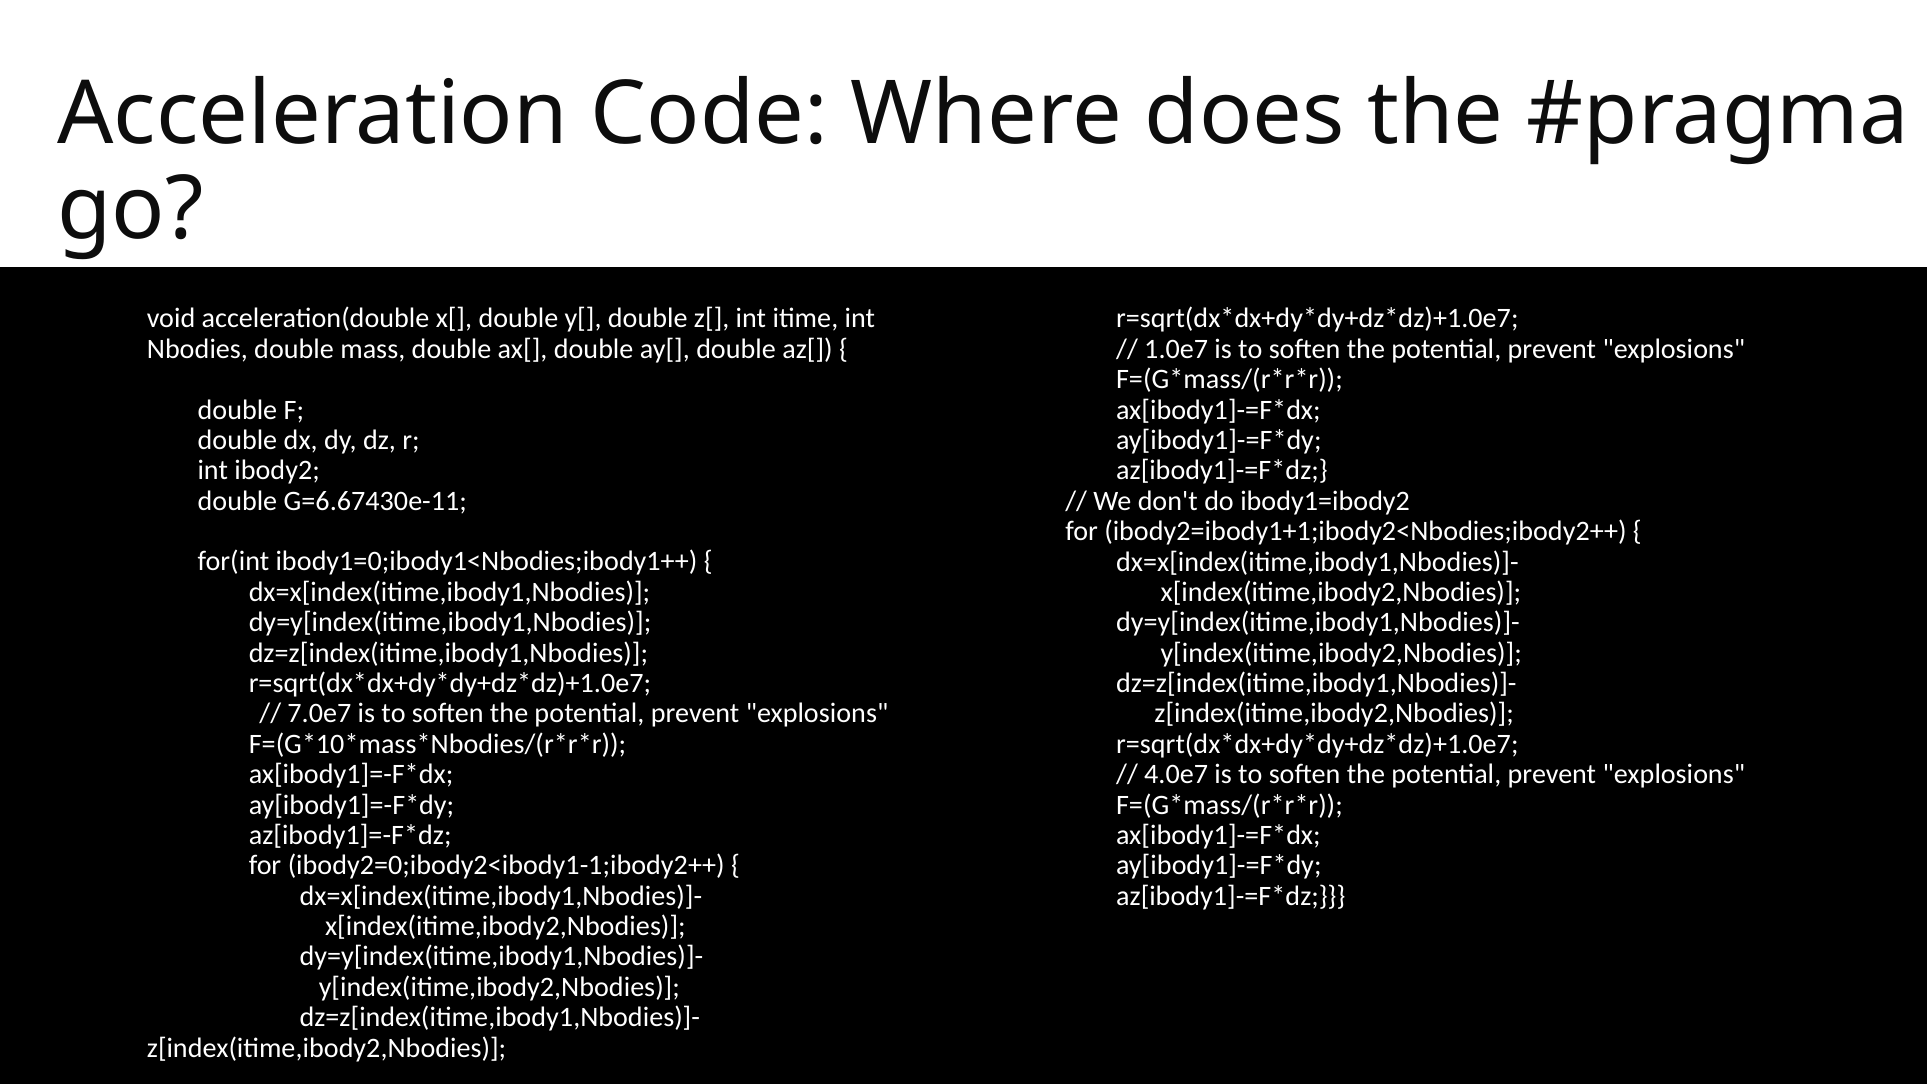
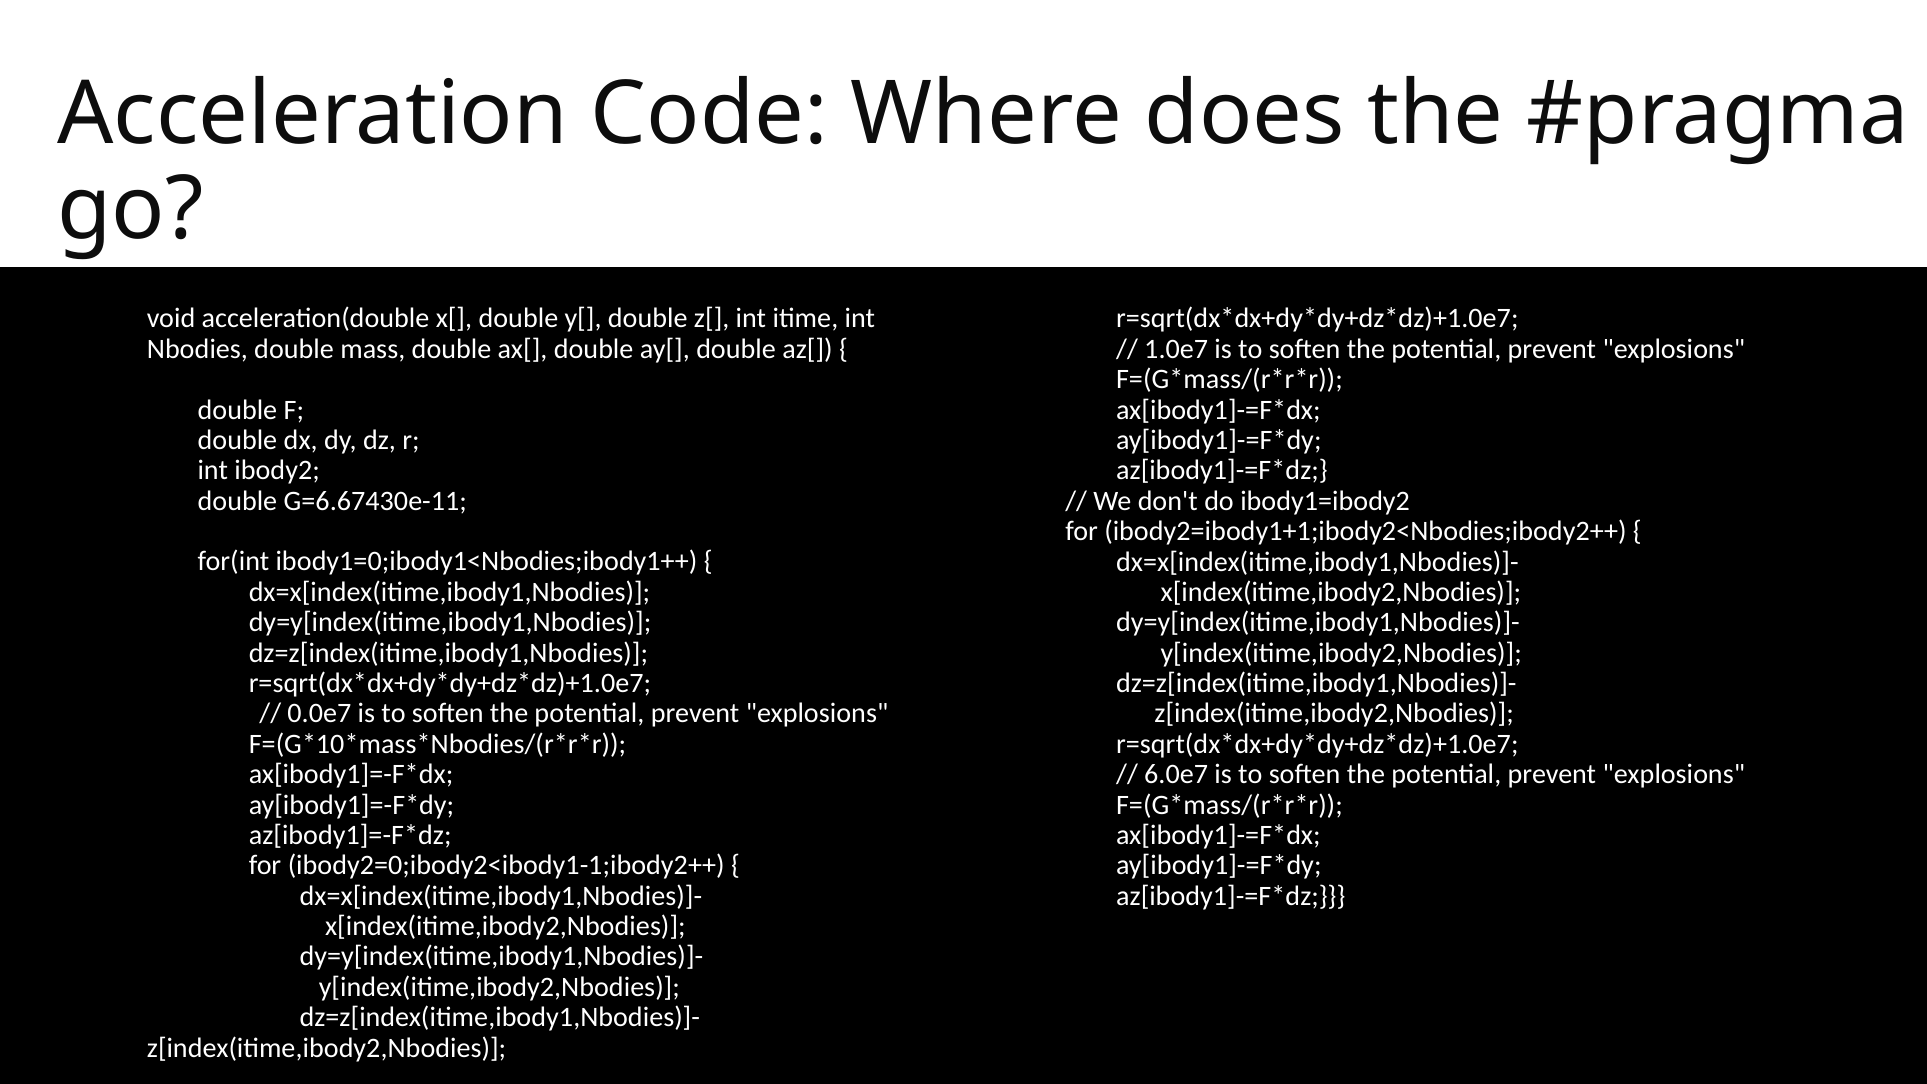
7.0e7: 7.0e7 -> 0.0e7
4.0e7: 4.0e7 -> 6.0e7
